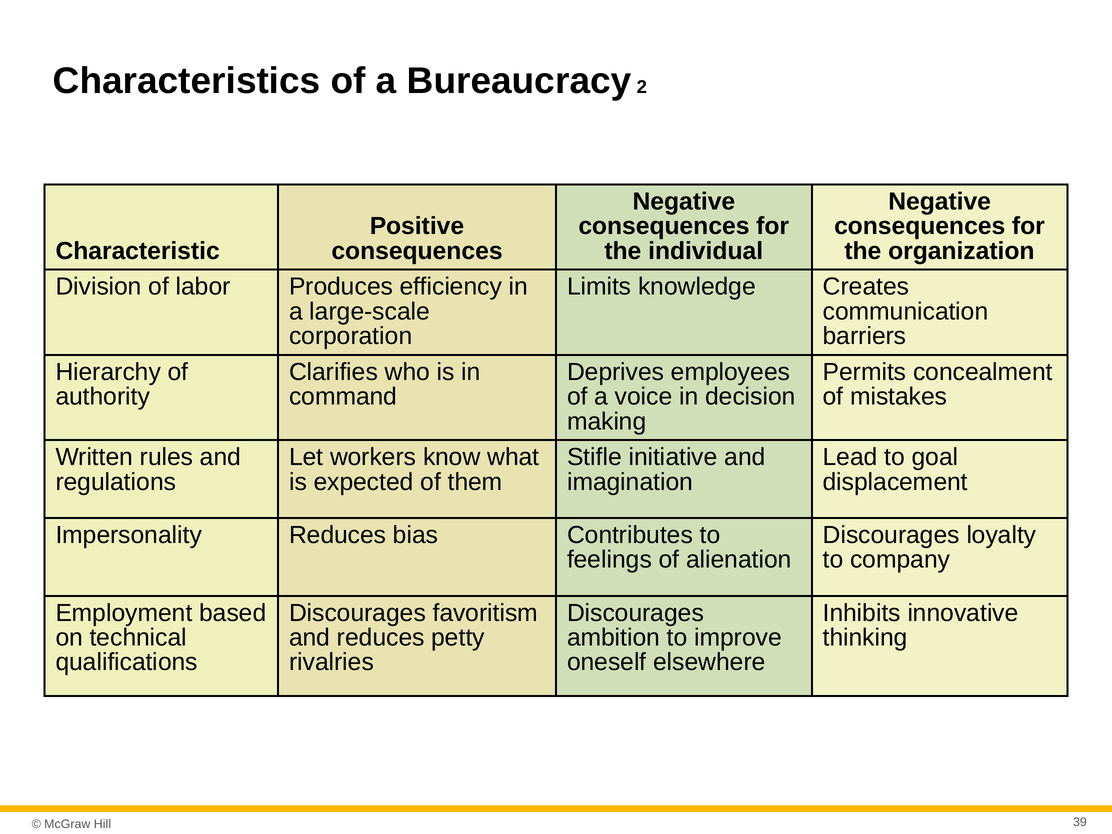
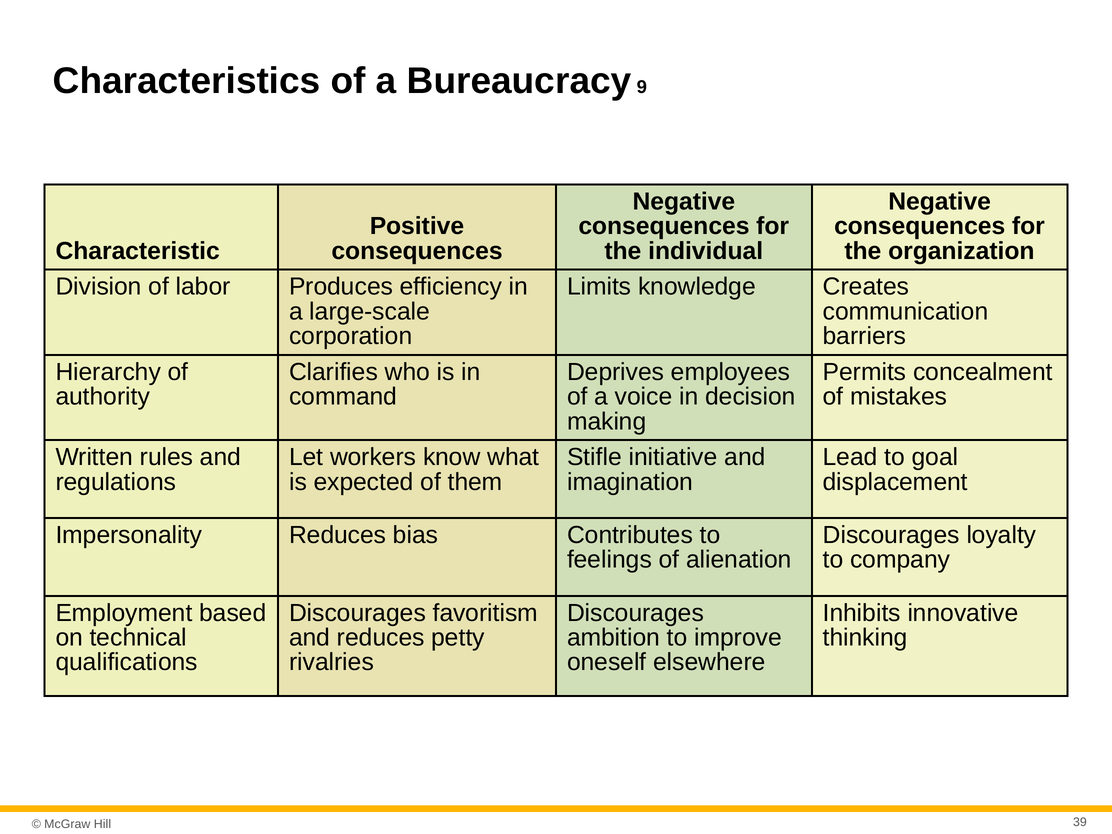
2: 2 -> 9
